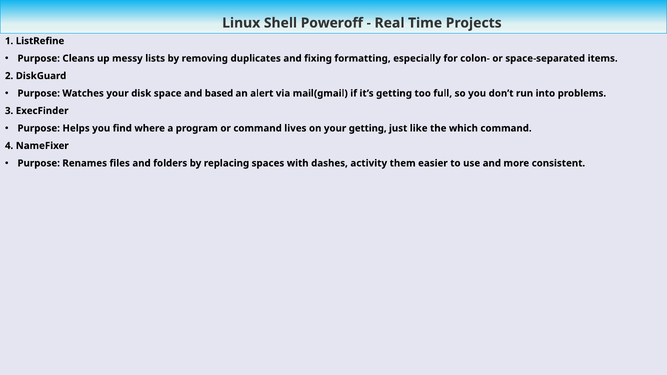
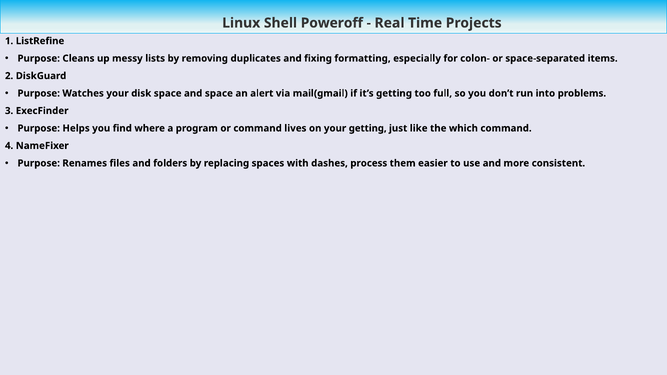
and based: based -> space
activity: activity -> process
